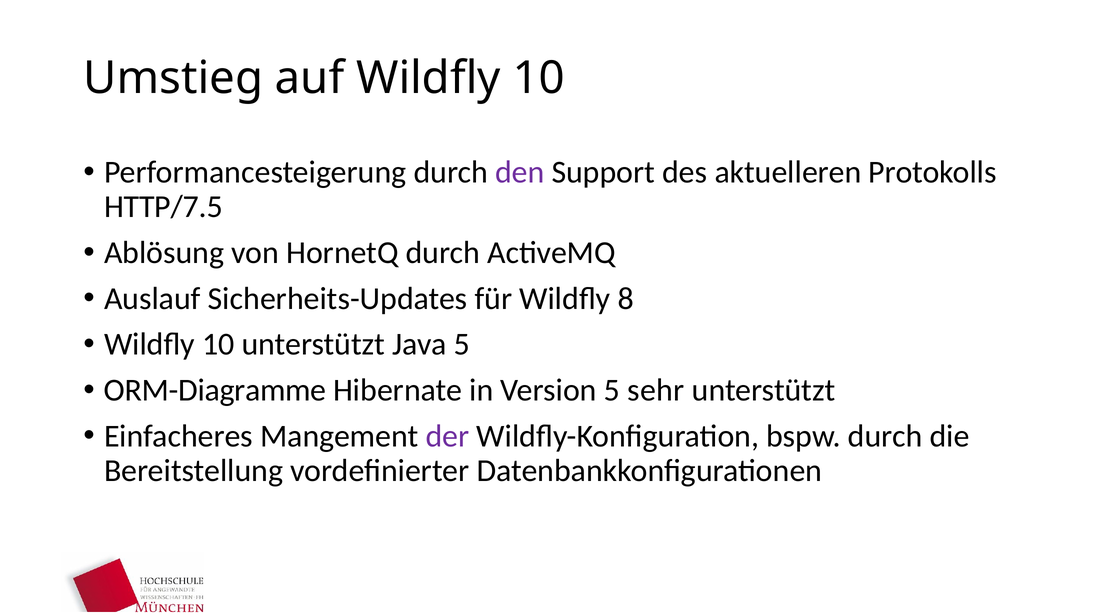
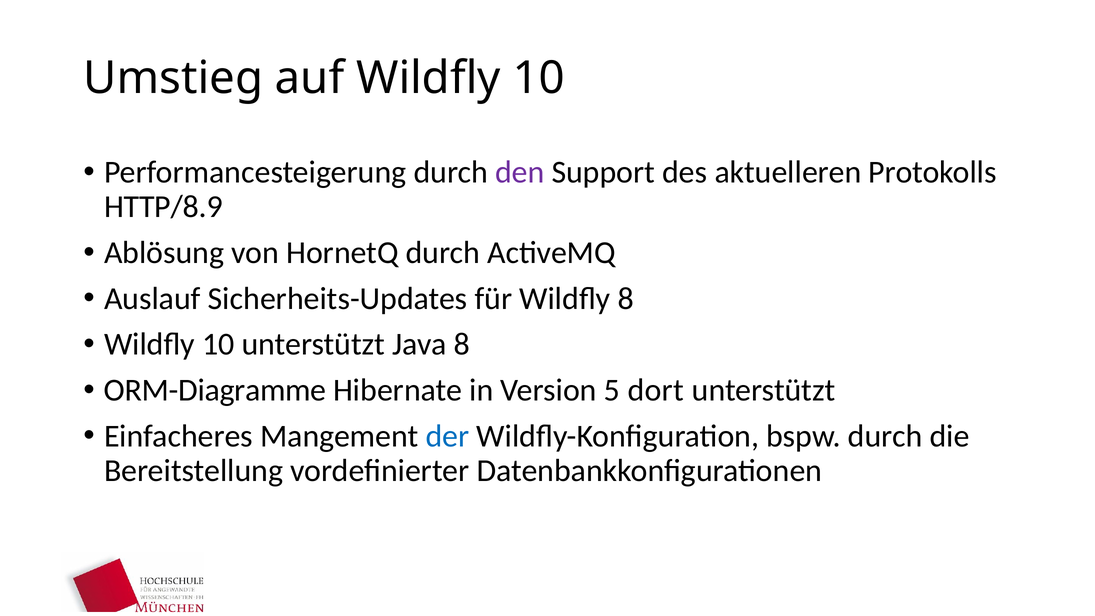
HTTP/7.5: HTTP/7.5 -> HTTP/8.9
Java 5: 5 -> 8
sehr: sehr -> dort
der colour: purple -> blue
